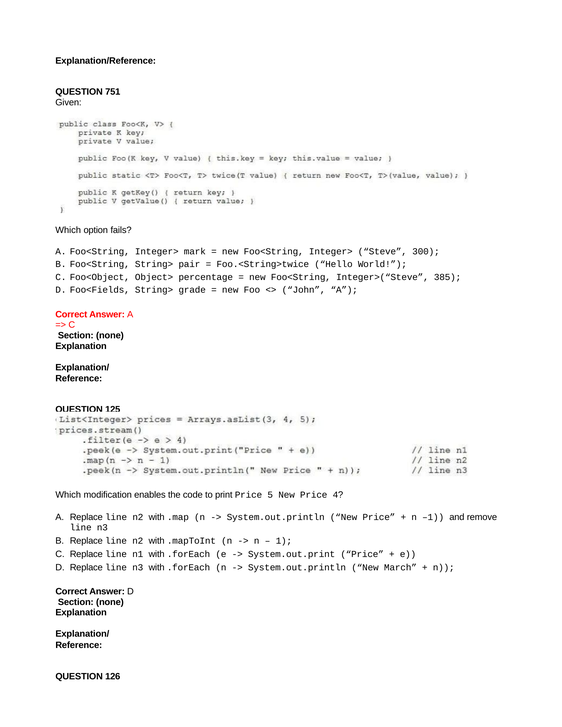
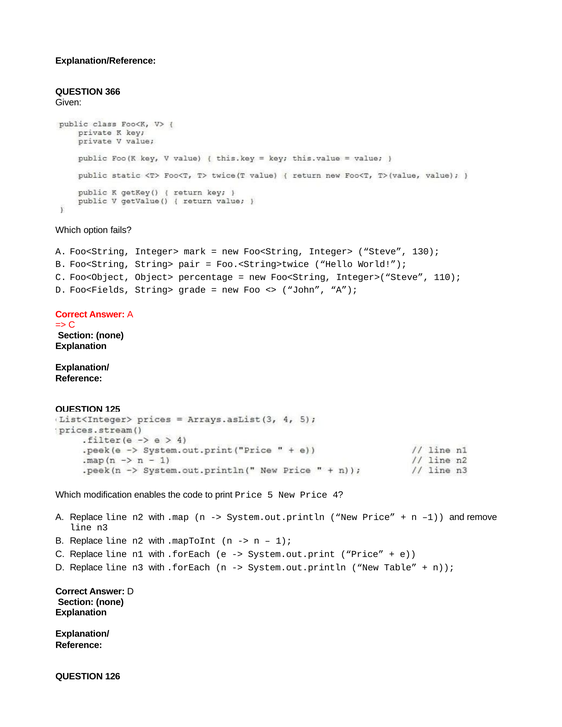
751: 751 -> 366
300: 300 -> 130
385: 385 -> 110
March: March -> Table
